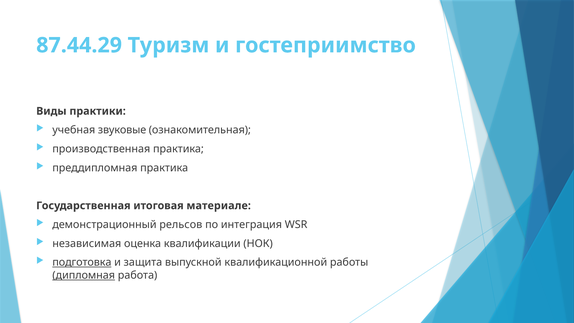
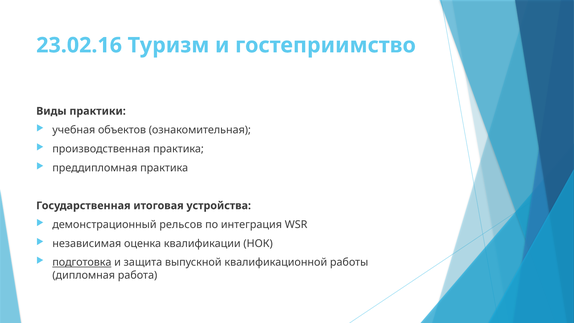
87.44.29: 87.44.29 -> 23.02.16
звуковые: звуковые -> объектов
материале: материале -> устройства
дипломная underline: present -> none
